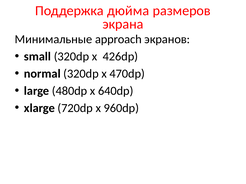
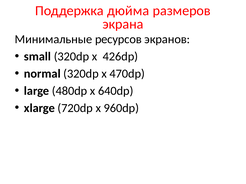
approach: approach -> ресурсов
